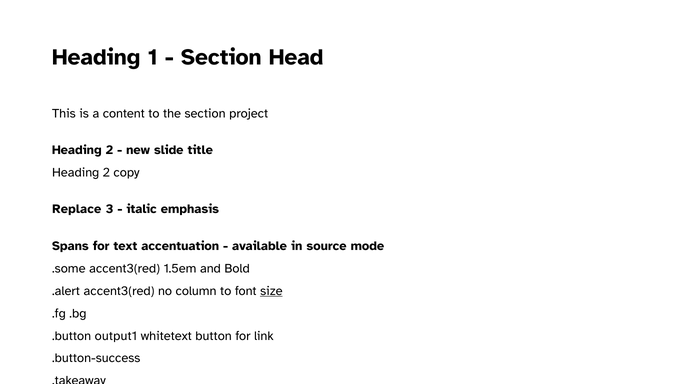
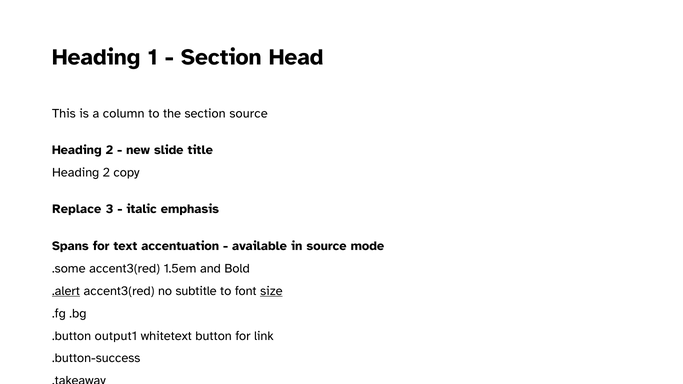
a content: content -> column
section project: project -> source
.alert underline: none -> present
no column: column -> subtitle
